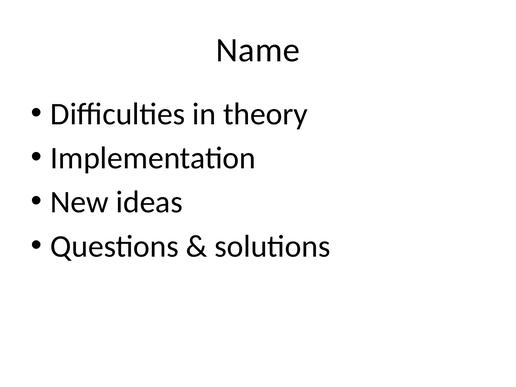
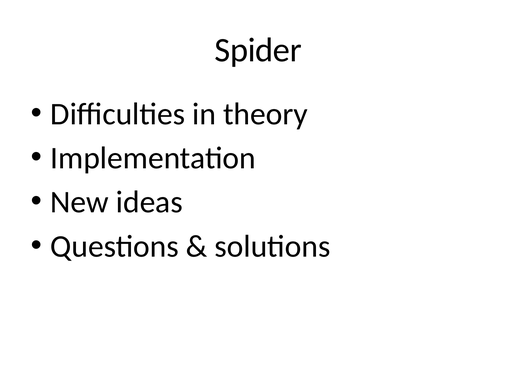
Name: Name -> Spider
